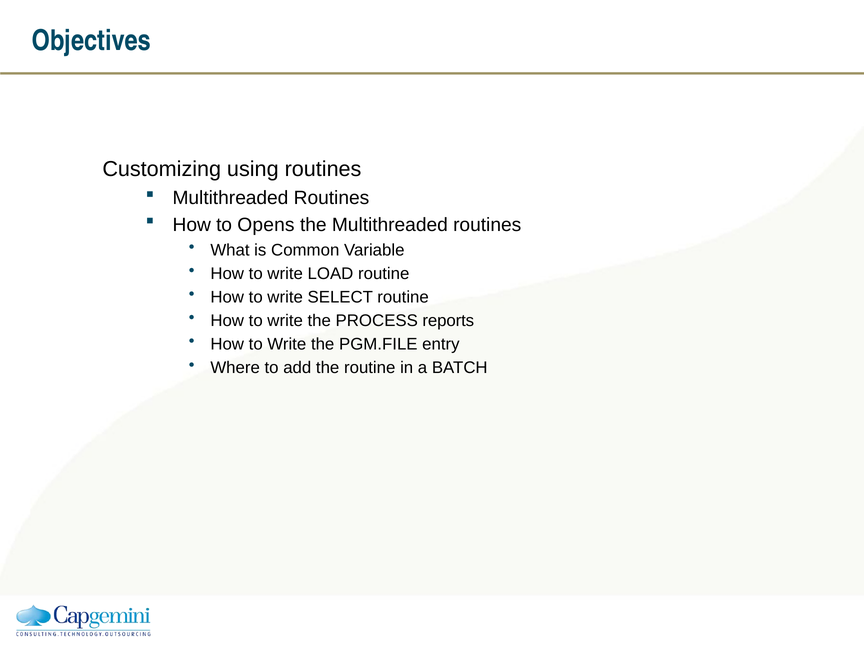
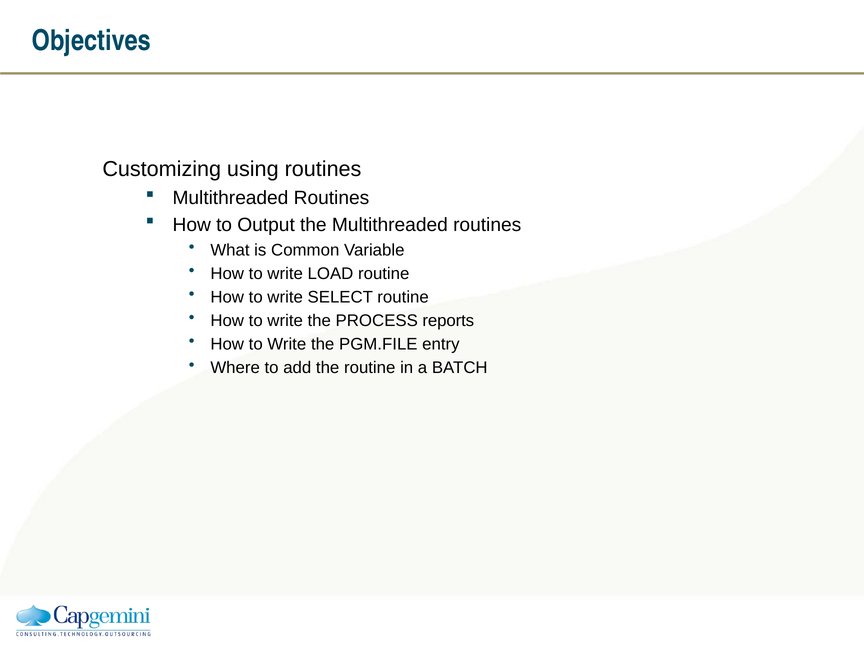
Opens: Opens -> Output
